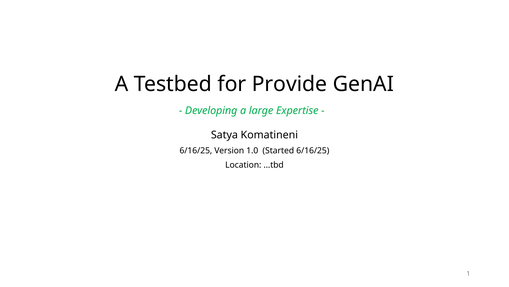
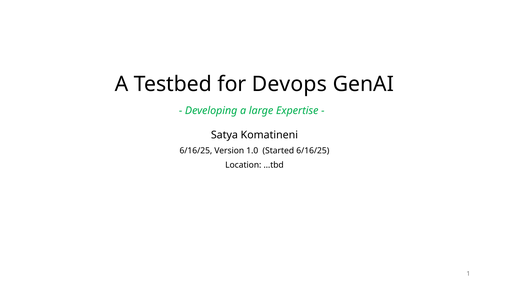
Provide: Provide -> Devops
